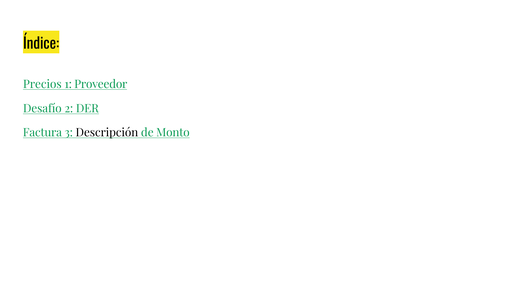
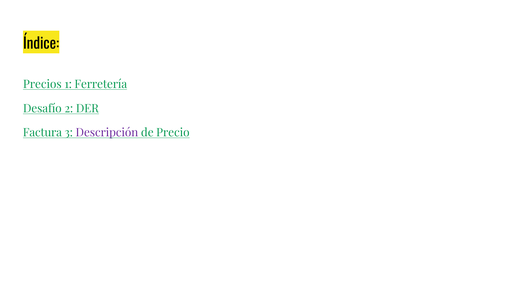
Proveedor: Proveedor -> Ferretería
Descripción colour: black -> purple
Monto: Monto -> Precio
